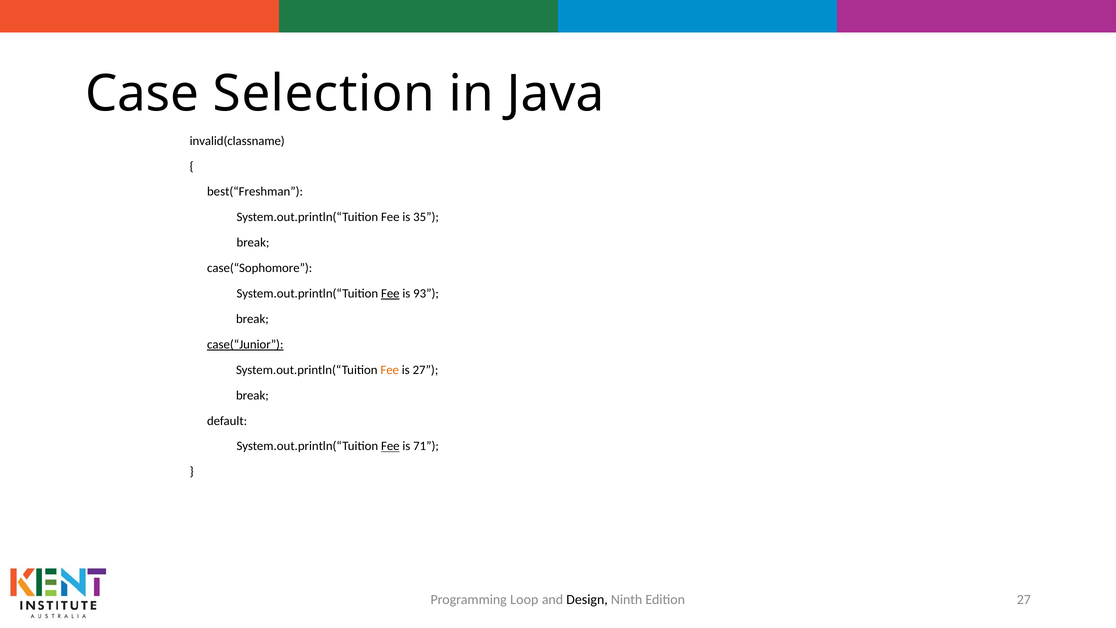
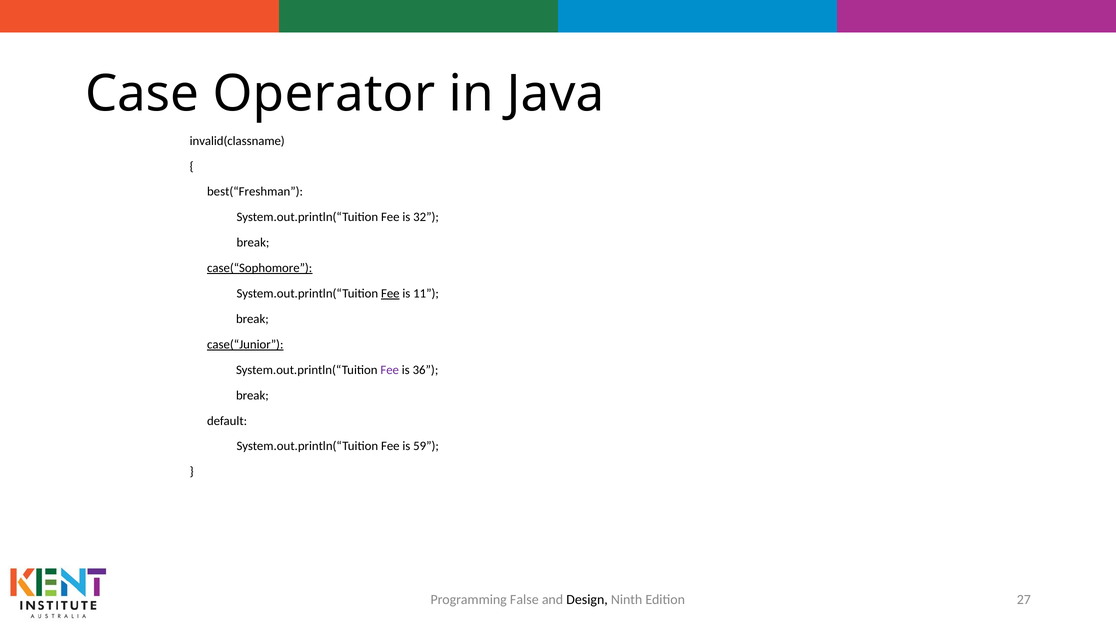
Selection: Selection -> Operator
35: 35 -> 32
case(“Sophomore underline: none -> present
93: 93 -> 11
Fee at (390, 370) colour: orange -> purple
is 27: 27 -> 36
Fee at (390, 446) underline: present -> none
71: 71 -> 59
Loop: Loop -> False
